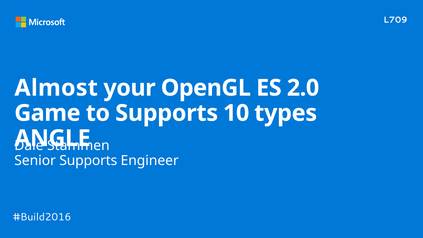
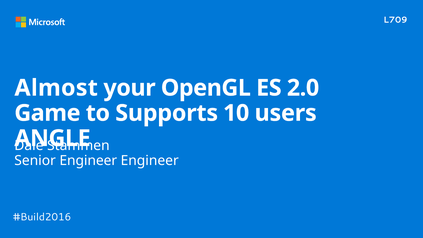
types: types -> users
Senior Supports: Supports -> Engineer
